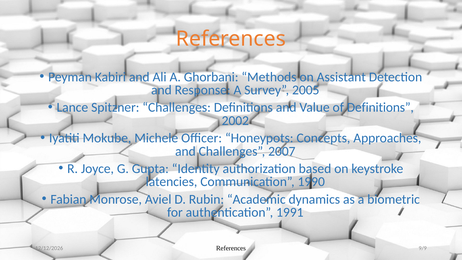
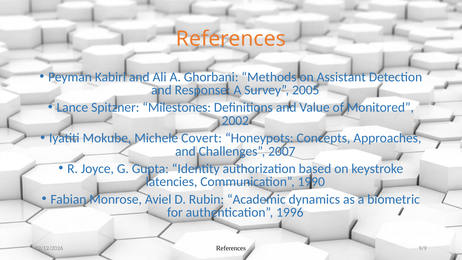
Spitzner Challenges: Challenges -> Milestones
of Definitions: Definitions -> Monitored
Oﬃcer: Oﬃcer -> Covert
1991: 1991 -> 1996
